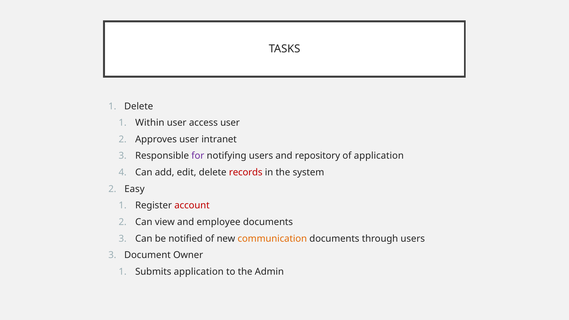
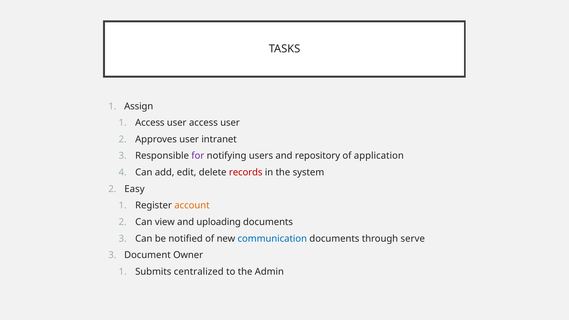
Delete at (139, 106): Delete -> Assign
Within at (150, 123): Within -> Access
account colour: red -> orange
employee: employee -> uploading
communication colour: orange -> blue
through users: users -> serve
Submits application: application -> centralized
